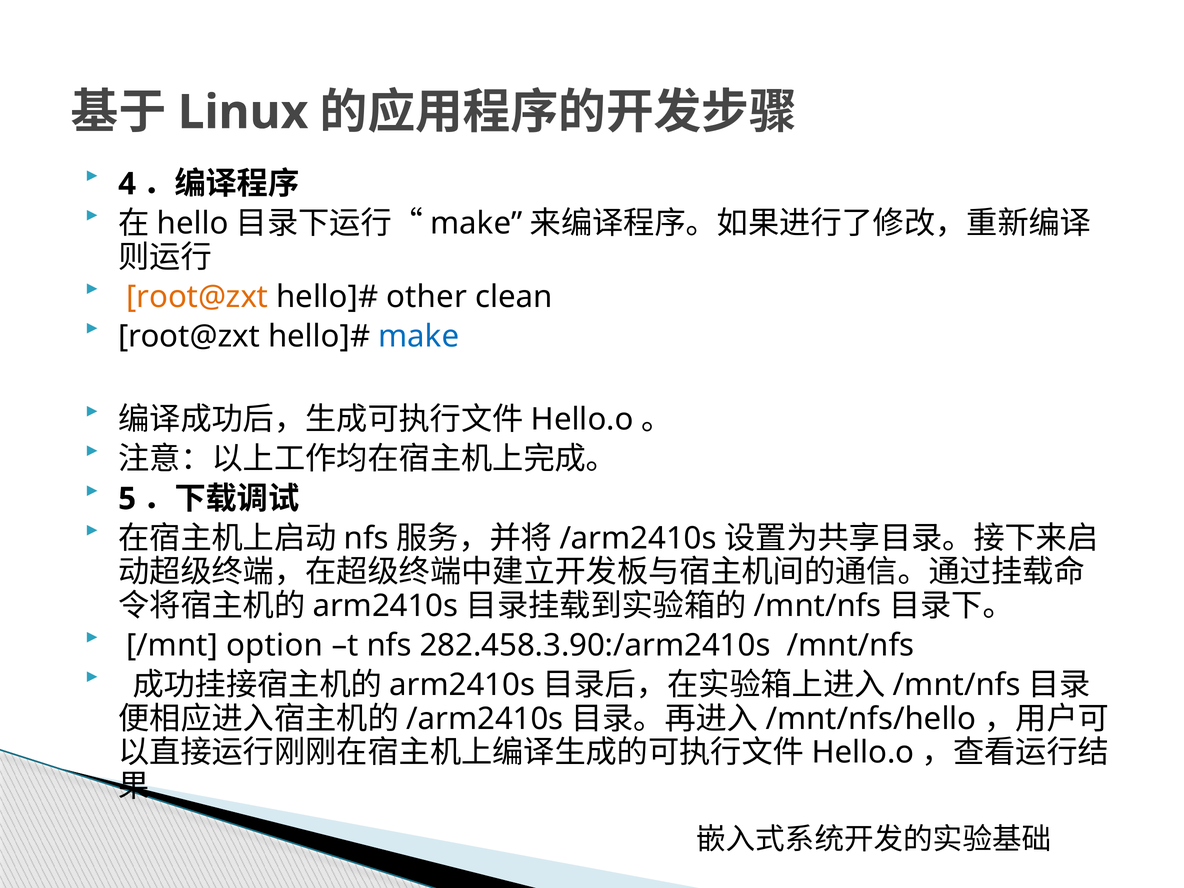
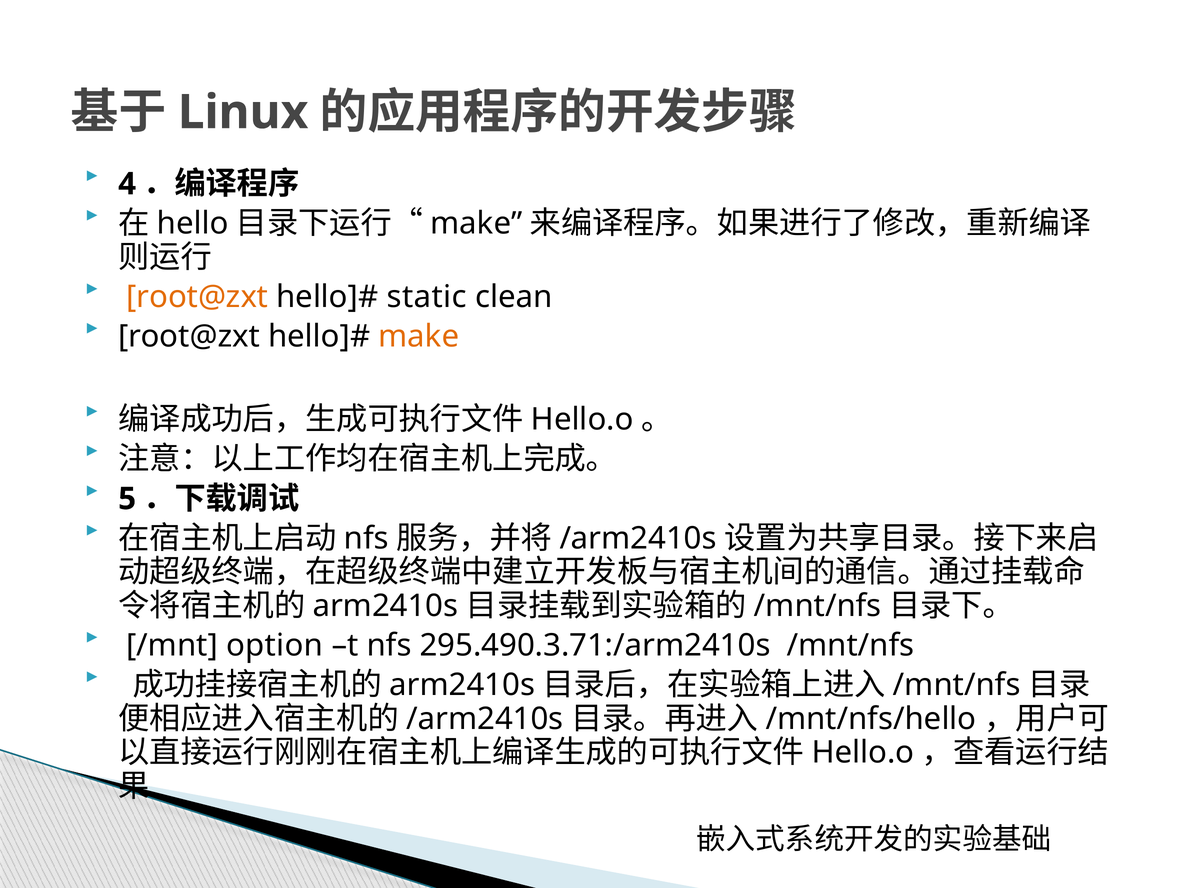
other: other -> static
make at (419, 337) colour: blue -> orange
282.458.3.90:/arm2410s: 282.458.3.90:/arm2410s -> 295.490.3.71:/arm2410s
